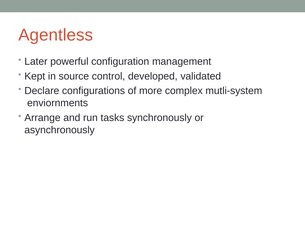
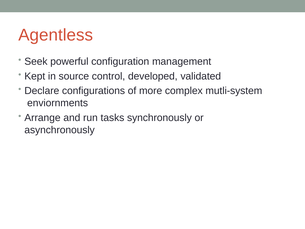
Later: Later -> Seek
